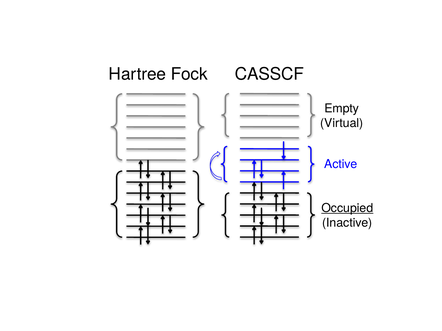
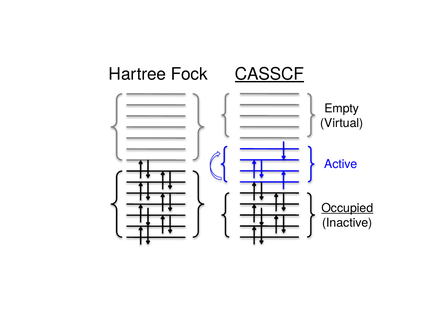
CASSCF underline: none -> present
